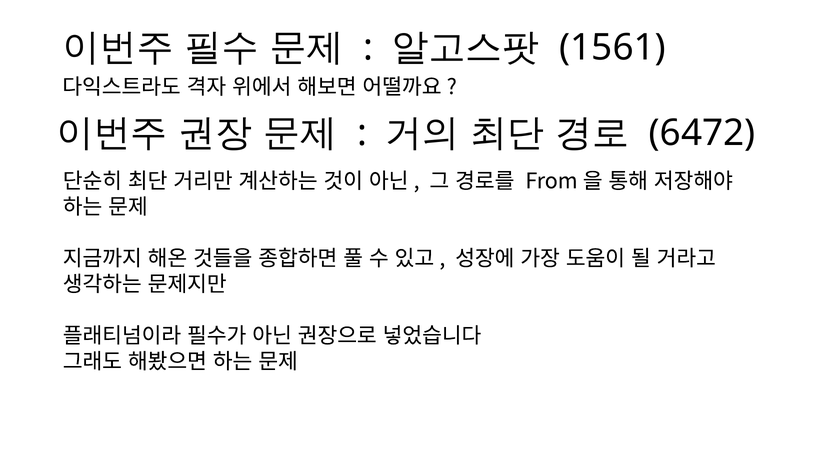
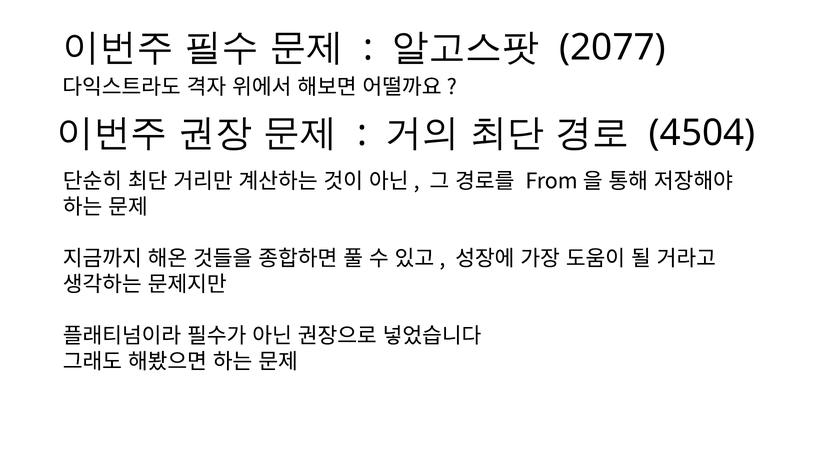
1561: 1561 -> 2077
6472: 6472 -> 4504
